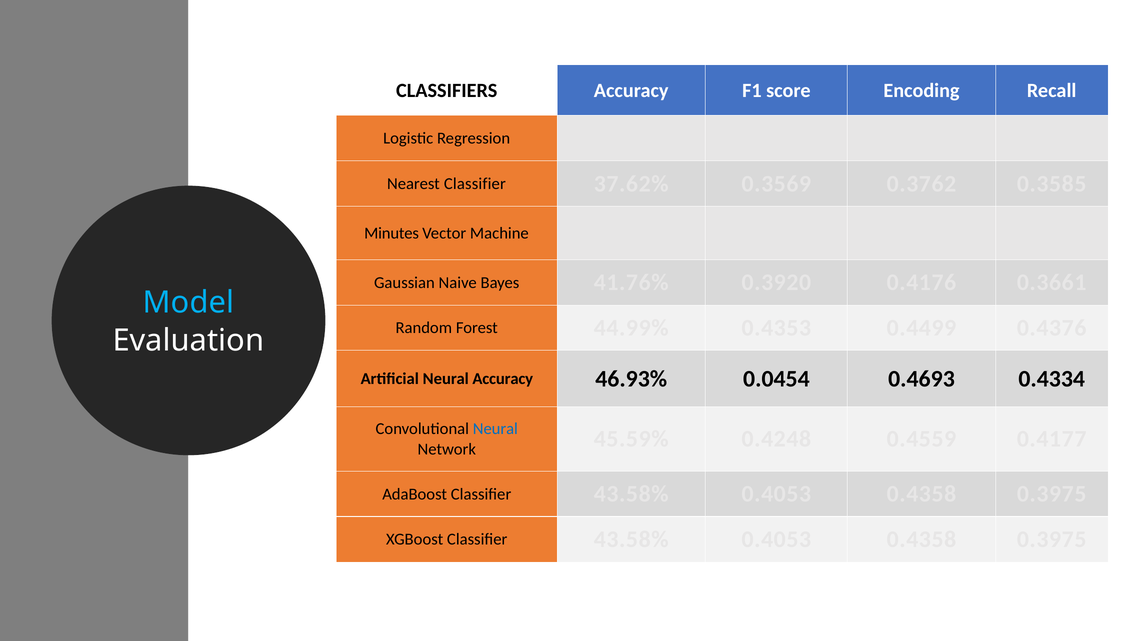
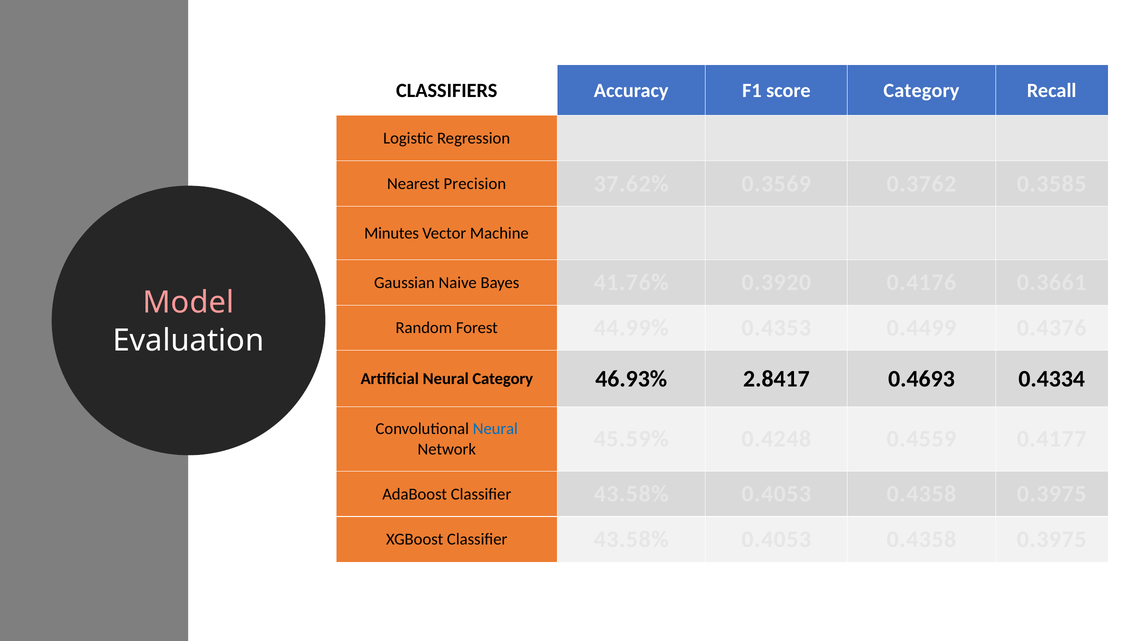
score Encoding: Encoding -> Category
Nearest Classifier: Classifier -> Precision
Model colour: light blue -> pink
Neural Accuracy: Accuracy -> Category
0.0454: 0.0454 -> 2.8417
